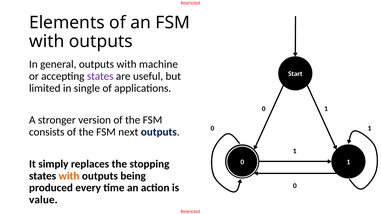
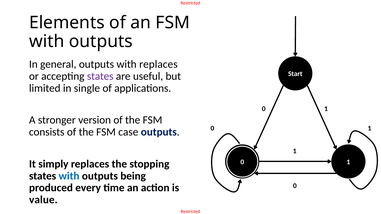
with machine: machine -> replaces
next: next -> case
with at (69, 176) colour: orange -> blue
